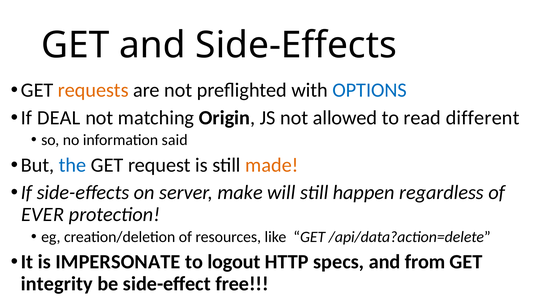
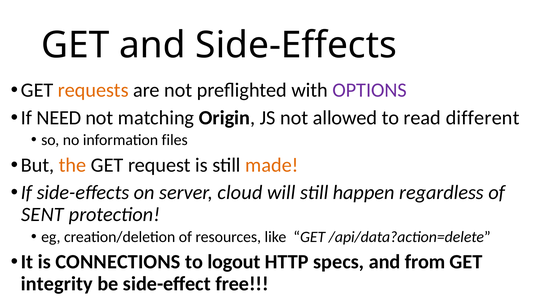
OPTIONS colour: blue -> purple
DEAL: DEAL -> NEED
said: said -> files
the colour: blue -> orange
make: make -> cloud
EVER: EVER -> SENT
IMPERSONATE: IMPERSONATE -> CONNECTIONS
